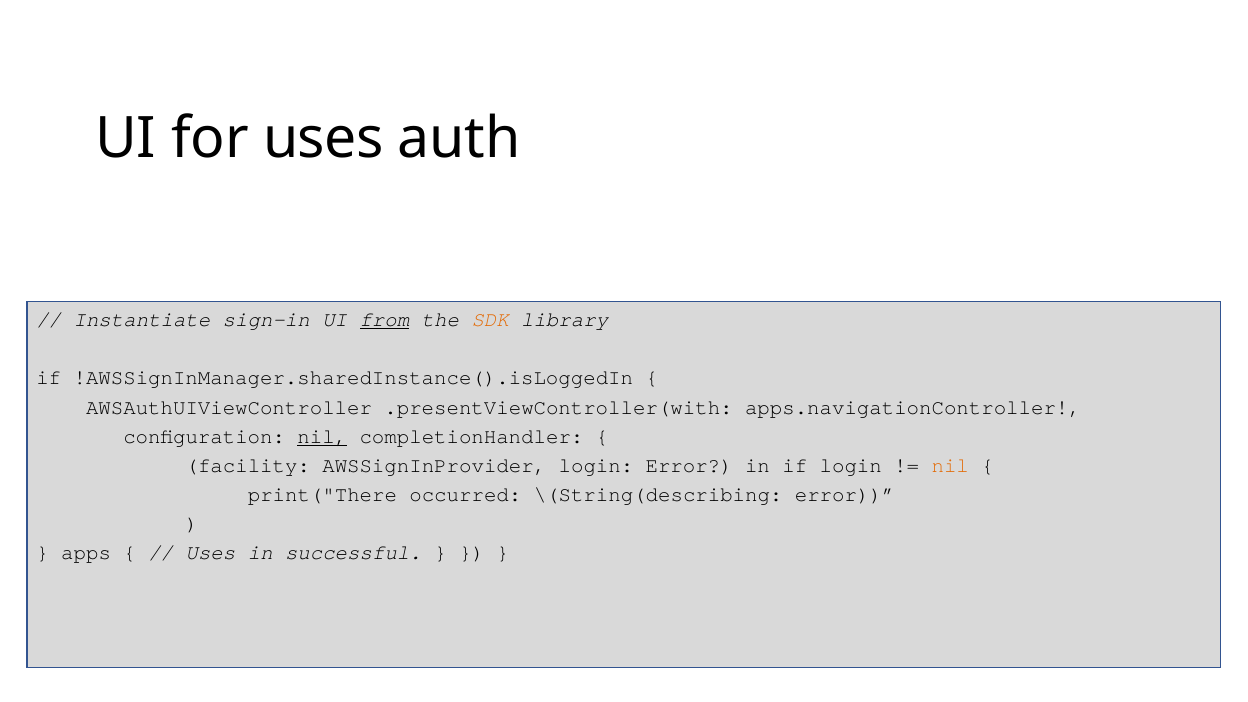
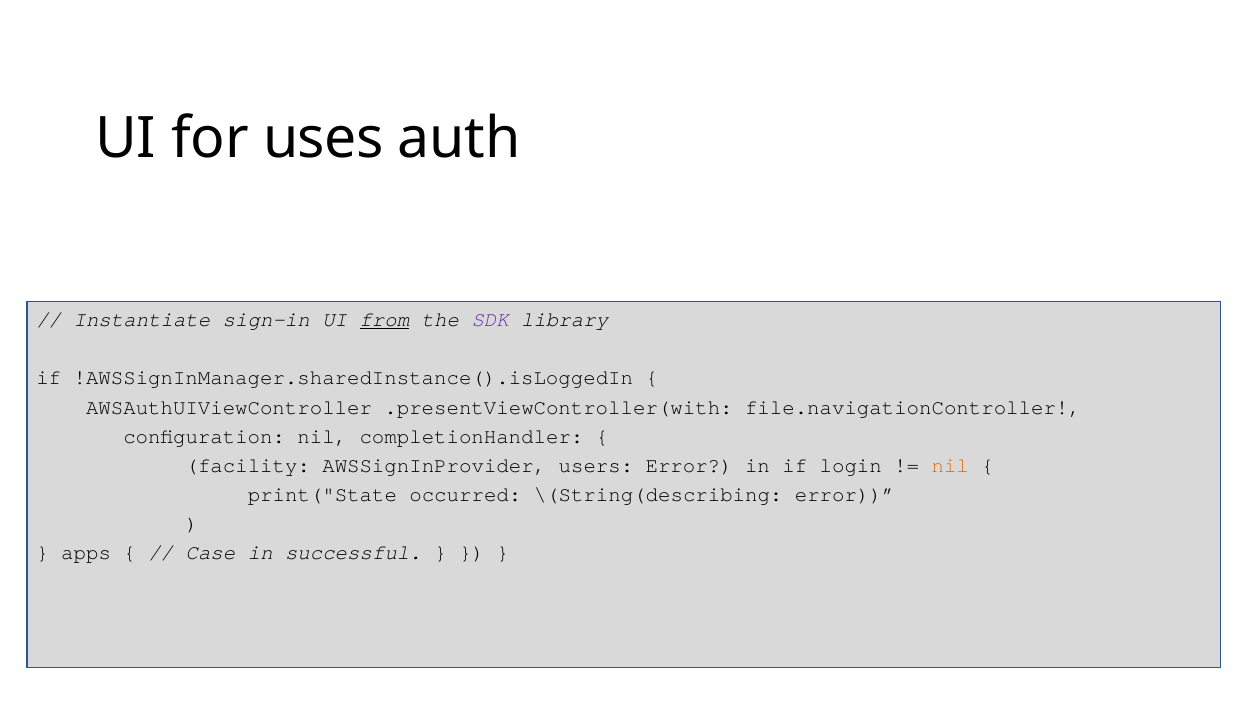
SDK colour: orange -> purple
apps.navigationController: apps.navigationController -> file.navigationController
nil at (322, 436) underline: present -> none
AWSSignInProvider login: login -> users
print("There: print("There -> print("State
Uses at (210, 553): Uses -> Case
